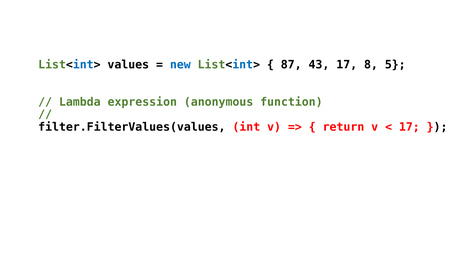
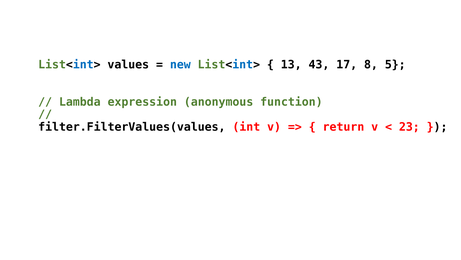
87: 87 -> 13
17 at (409, 127): 17 -> 23
